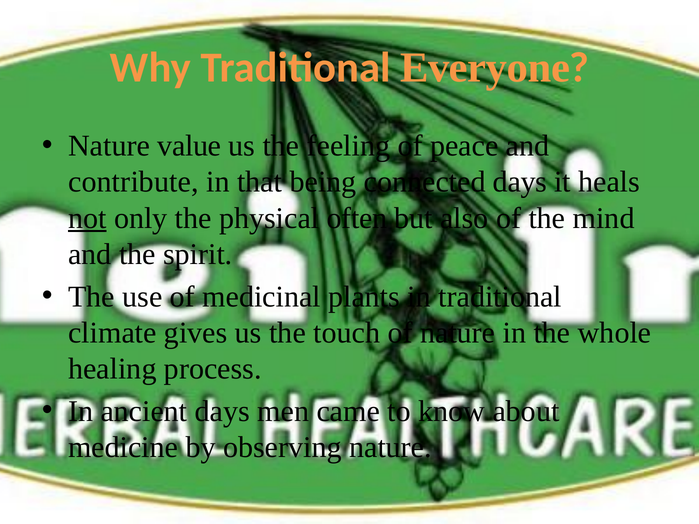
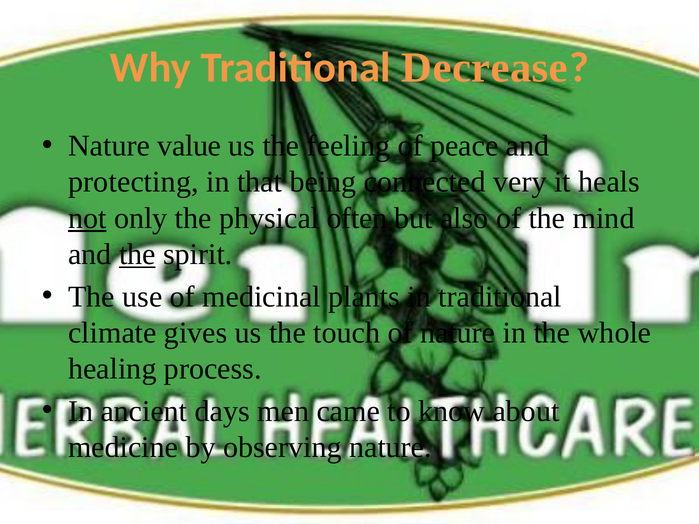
Everyone: Everyone -> Decrease
contribute: contribute -> protecting
connected days: days -> very
the at (137, 254) underline: none -> present
